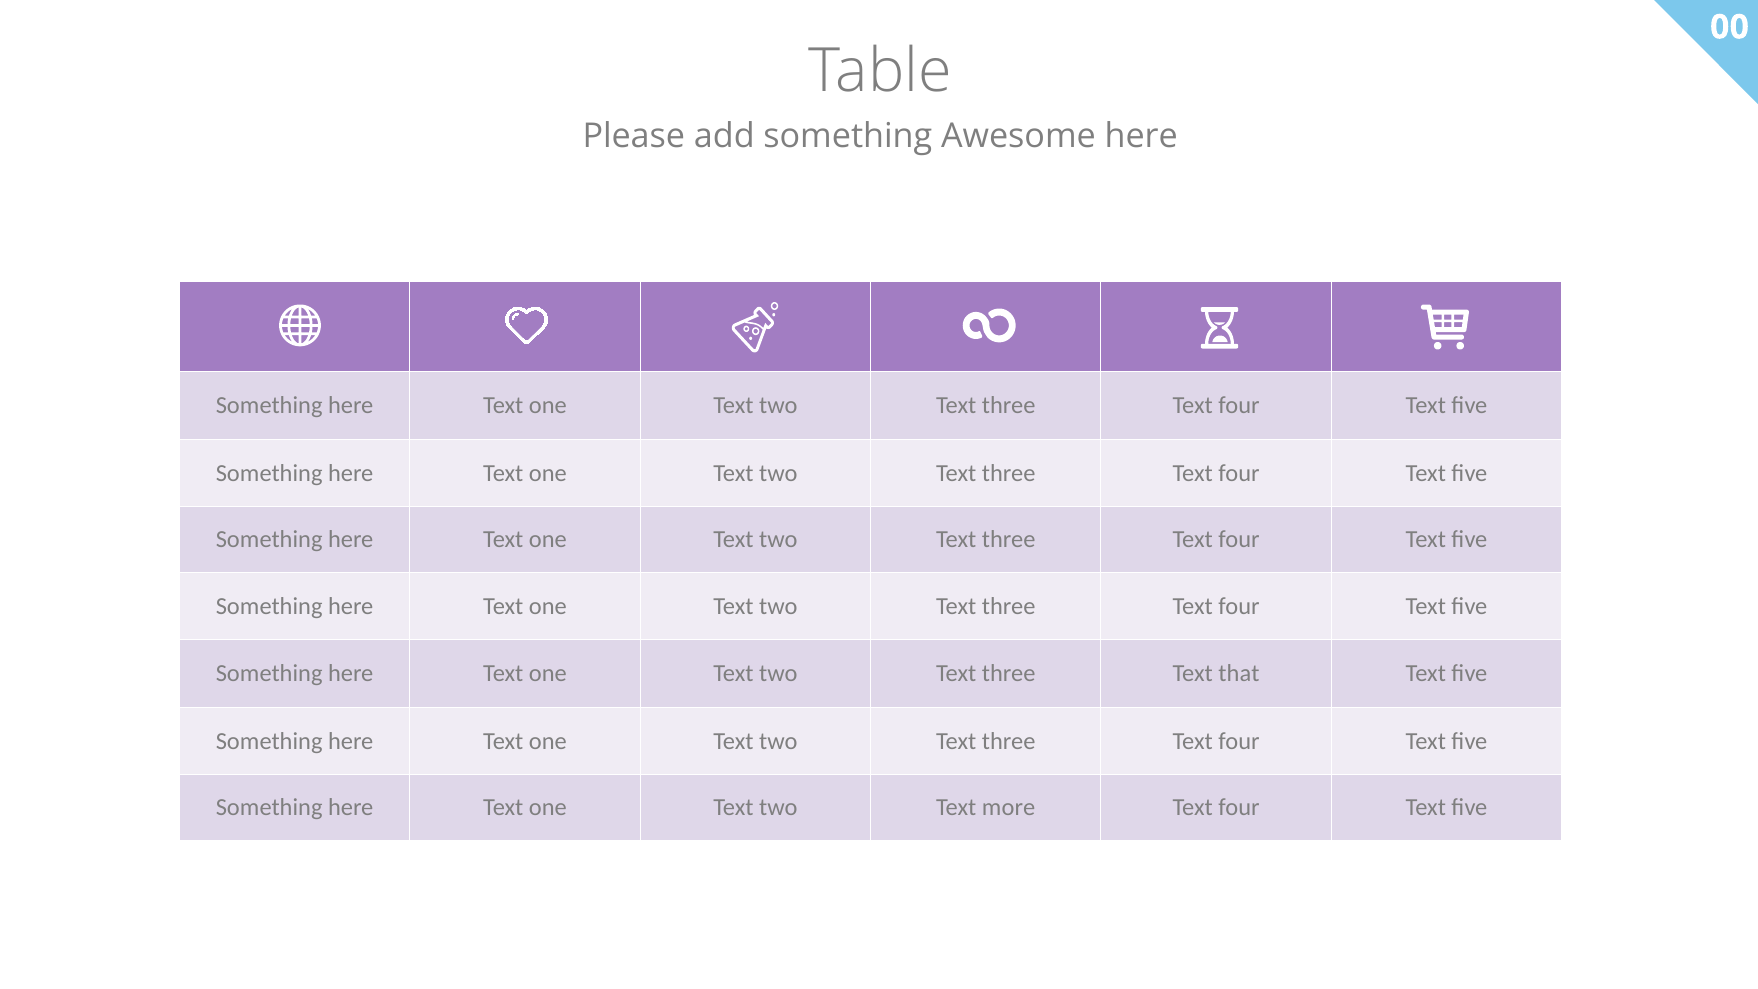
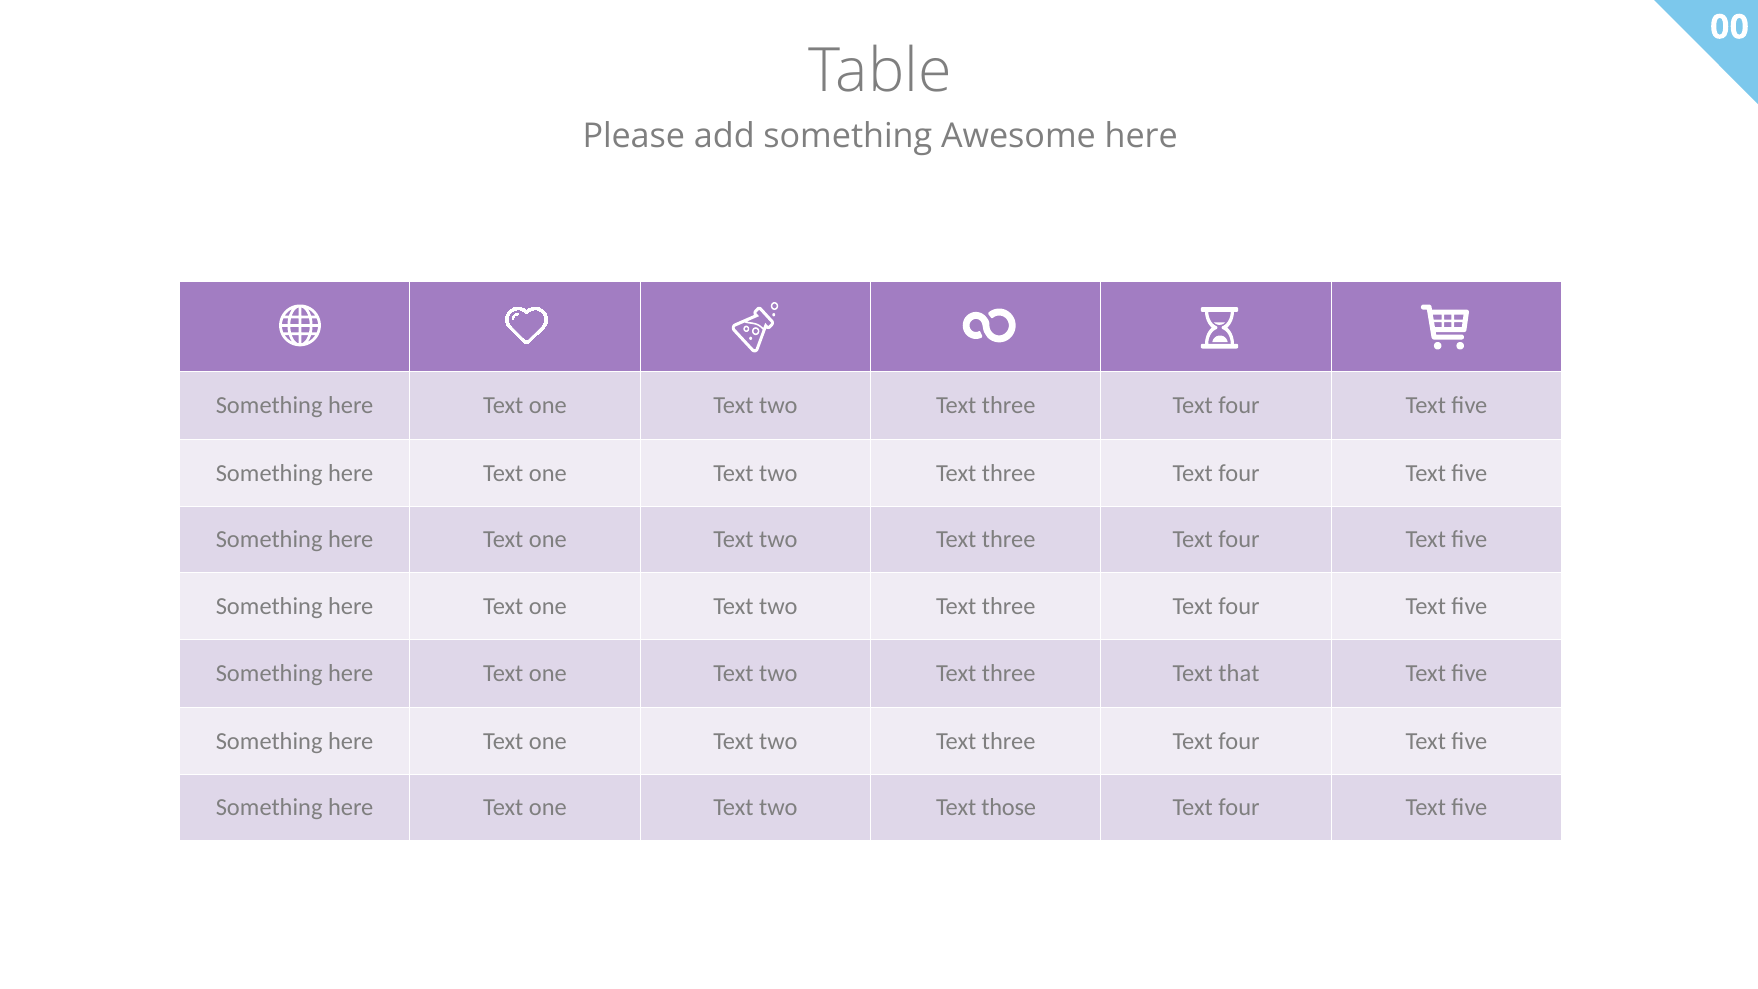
more: more -> those
